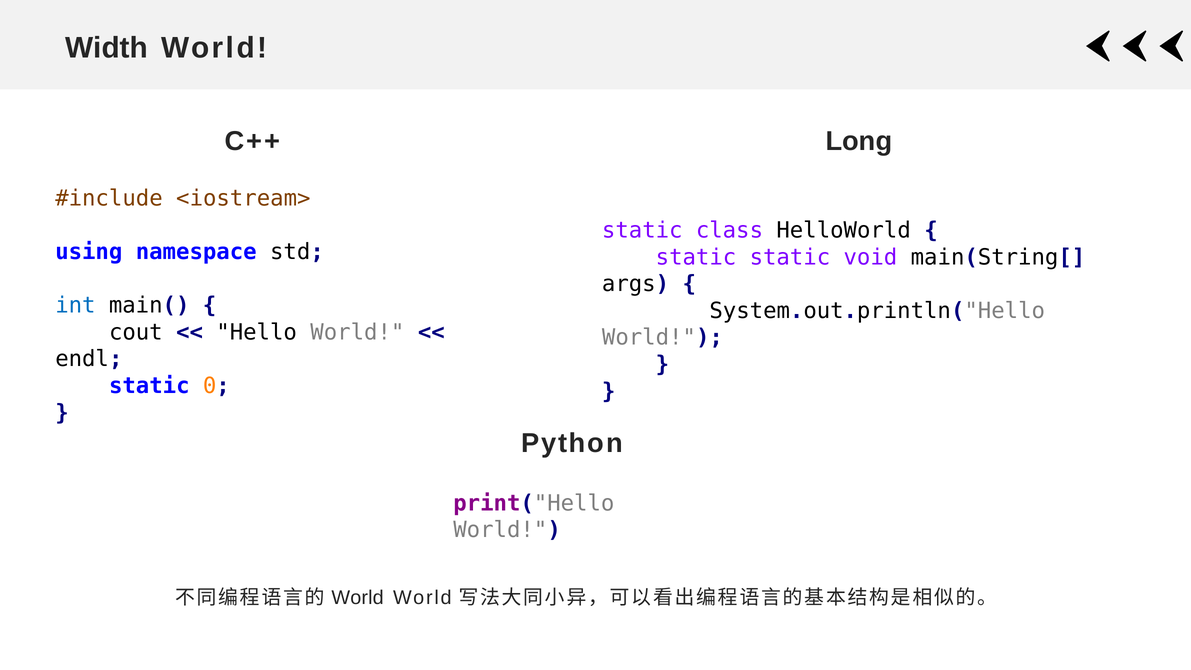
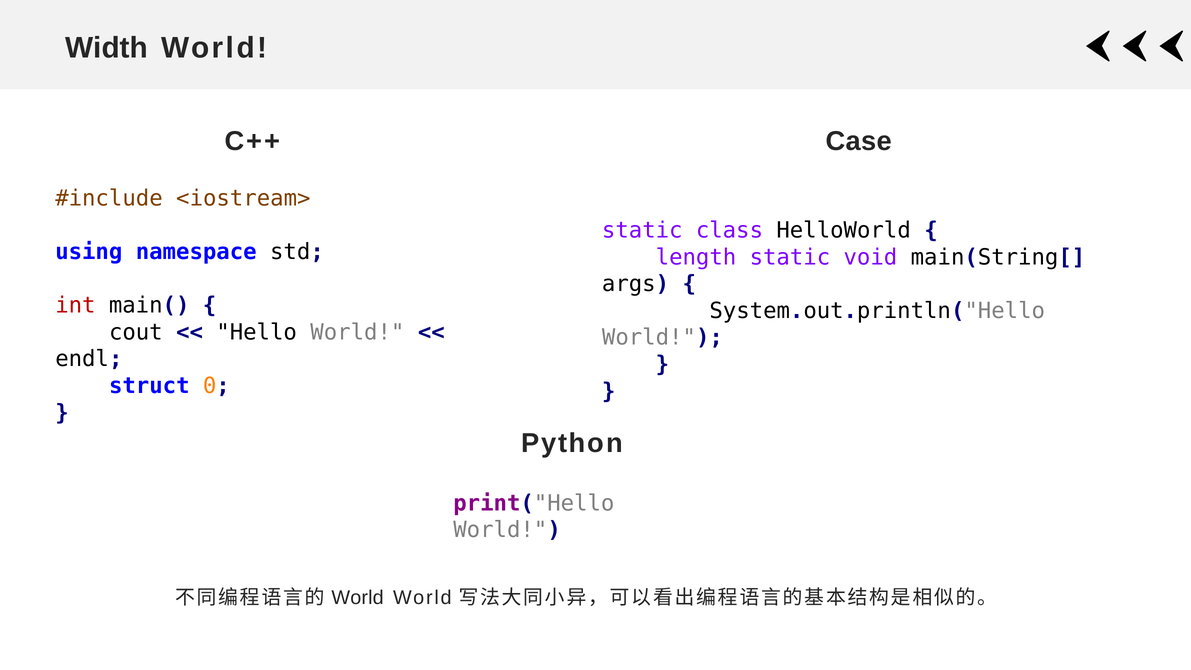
Long: Long -> Case
static at (696, 257): static -> length
int colour: blue -> red
static at (149, 386): static -> struct
